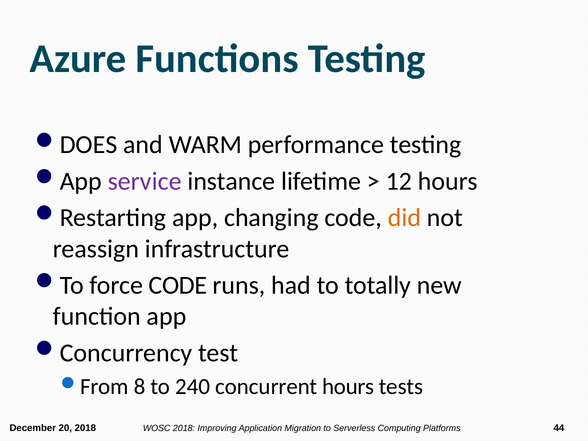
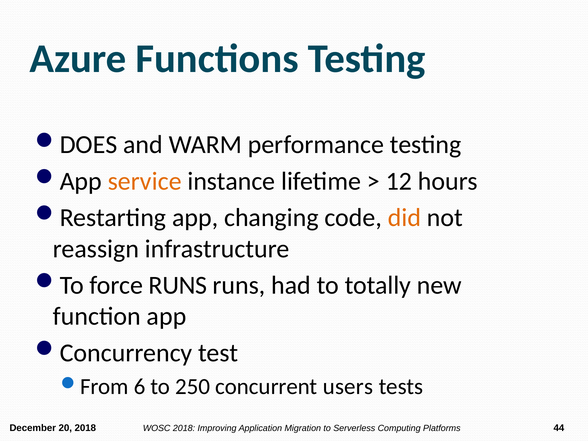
service colour: purple -> orange
force CODE: CODE -> RUNS
8: 8 -> 6
240: 240 -> 250
concurrent hours: hours -> users
